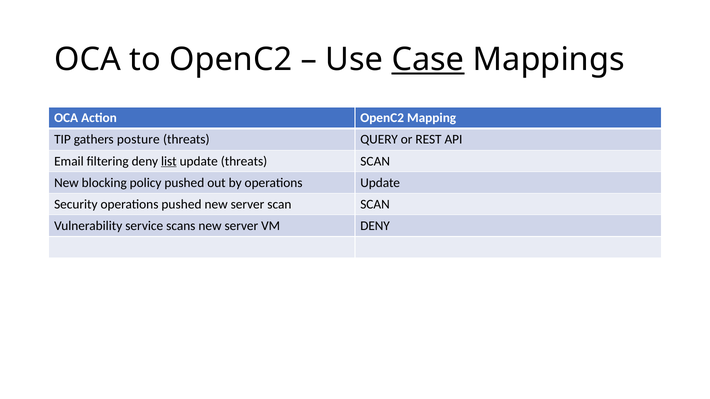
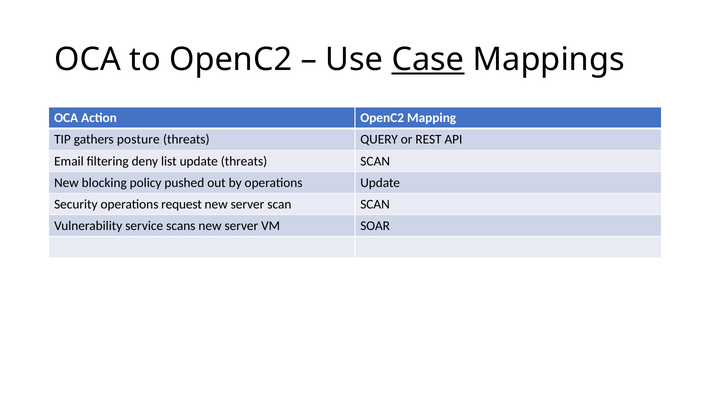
list underline: present -> none
operations pushed: pushed -> request
VM DENY: DENY -> SOAR
